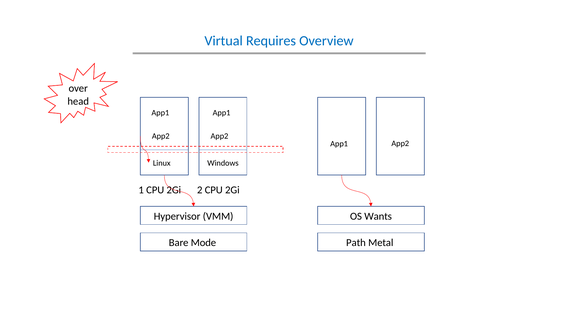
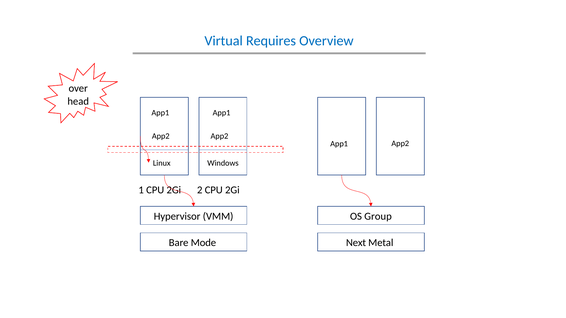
Wants: Wants -> Group
Path: Path -> Next
